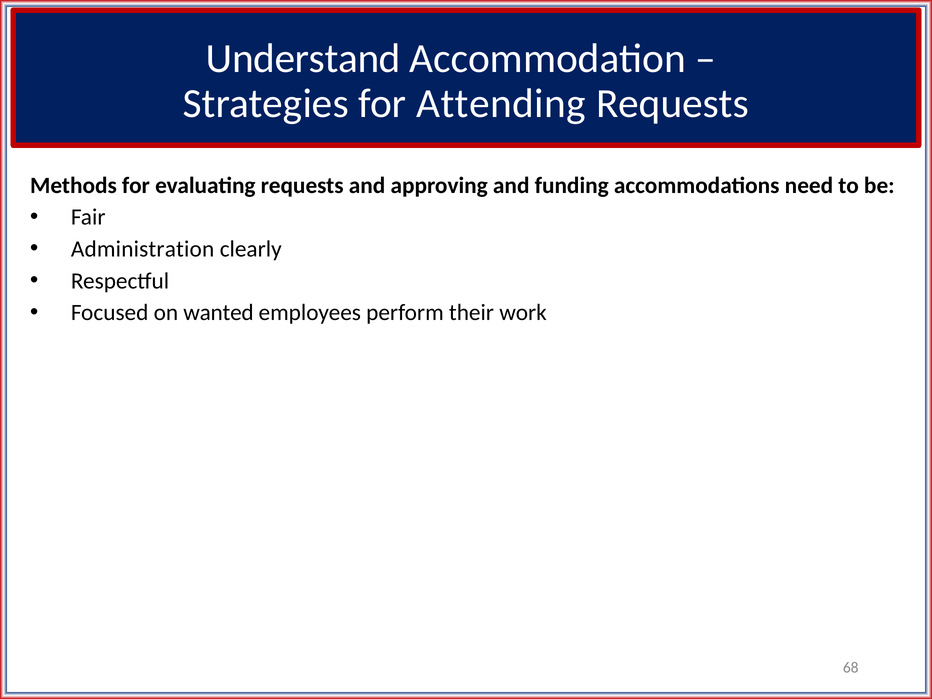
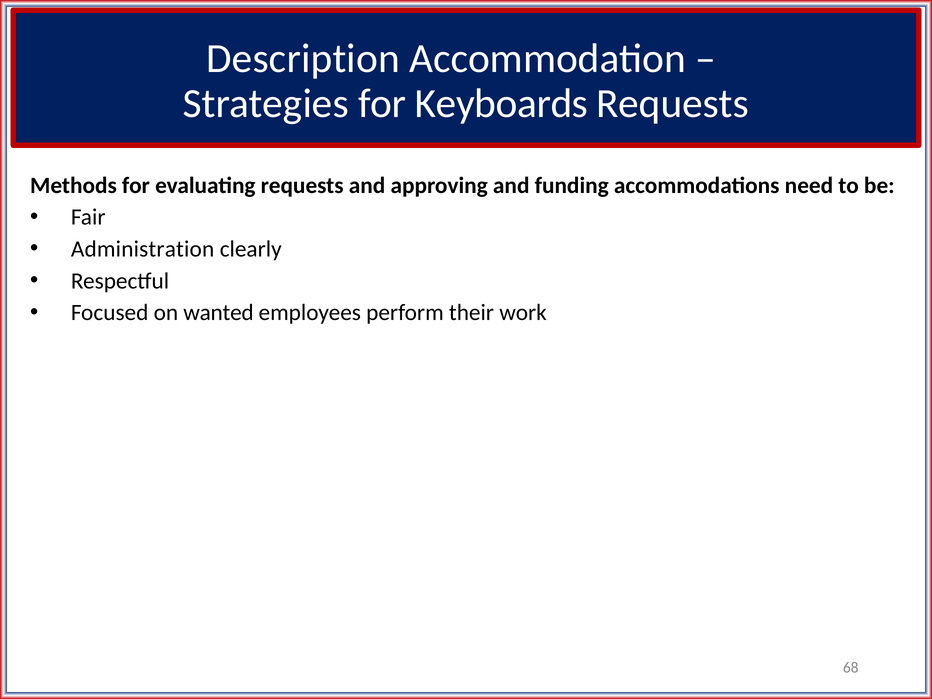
Understand: Understand -> Description
Attending: Attending -> Keyboards
